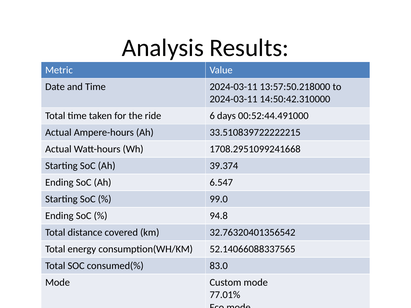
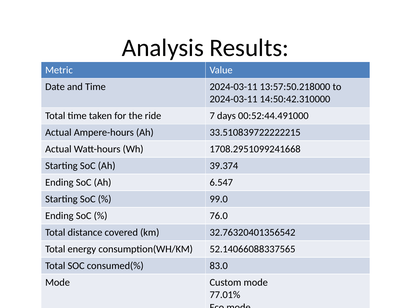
6: 6 -> 7
94.8: 94.8 -> 76.0
